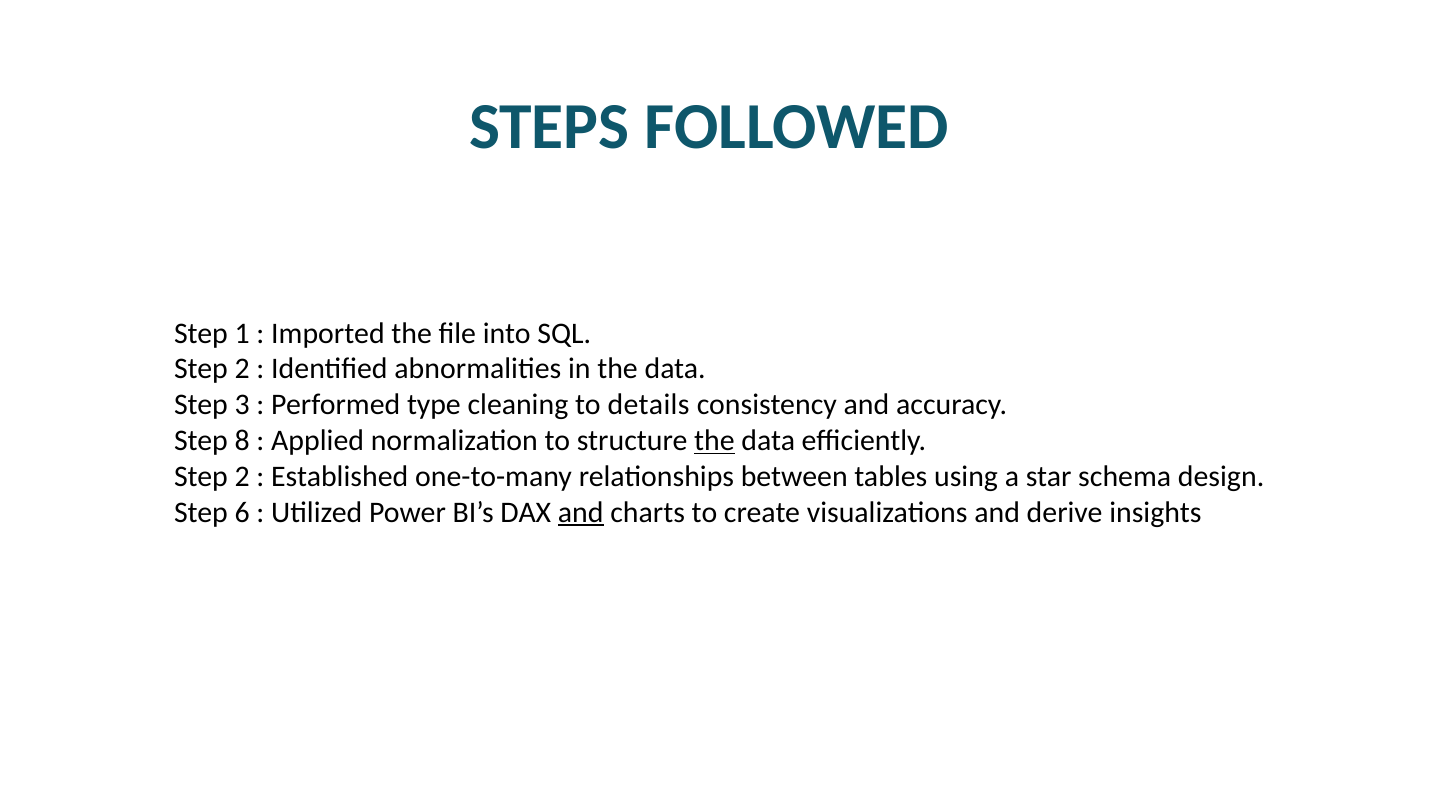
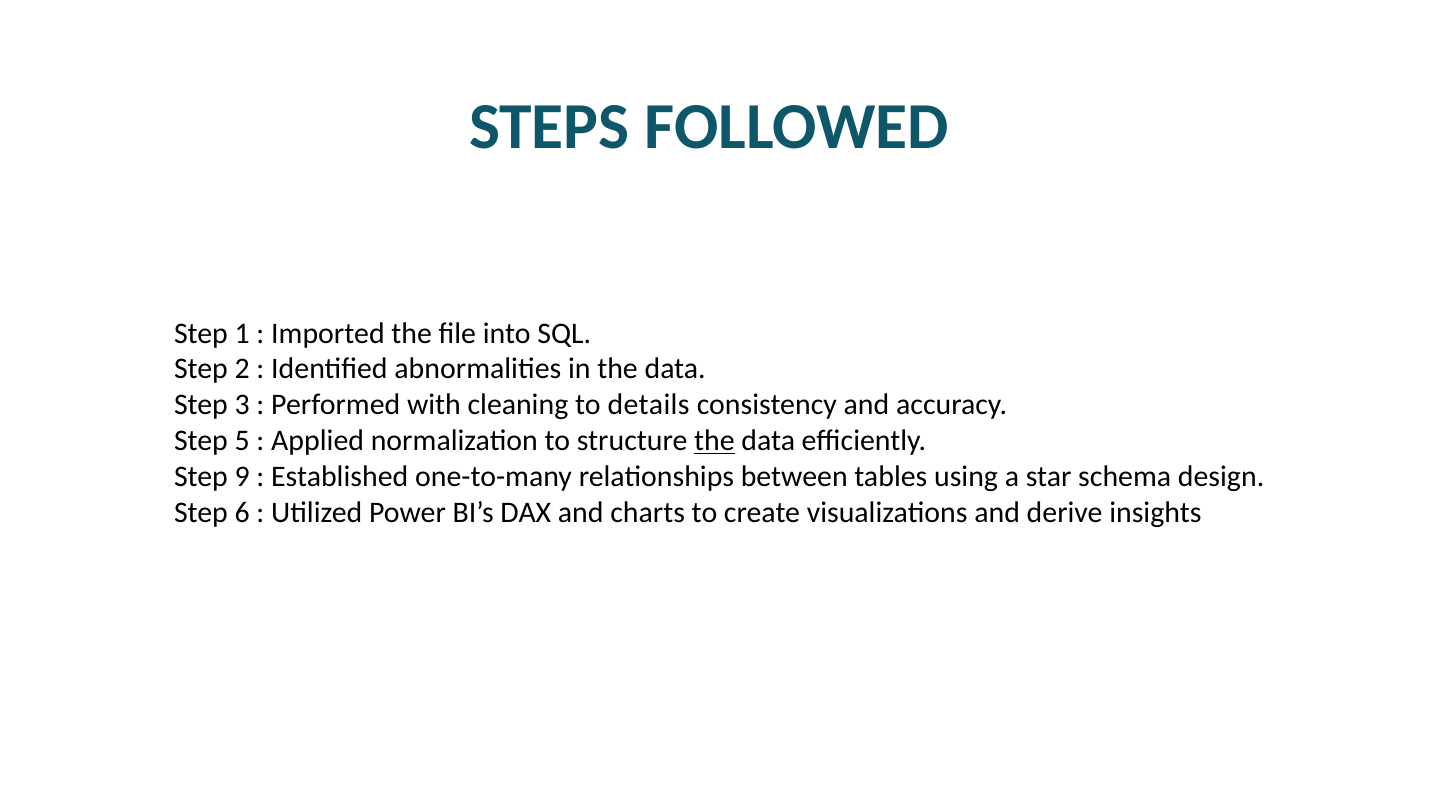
type: type -> with
8: 8 -> 5
2 at (242, 476): 2 -> 9
and at (581, 512) underline: present -> none
